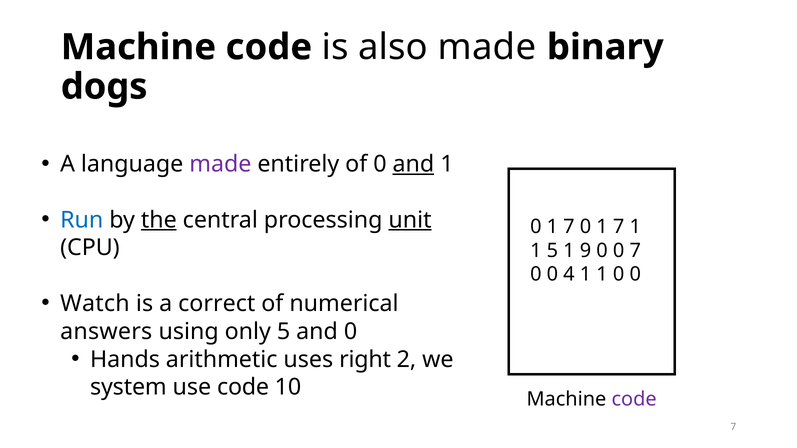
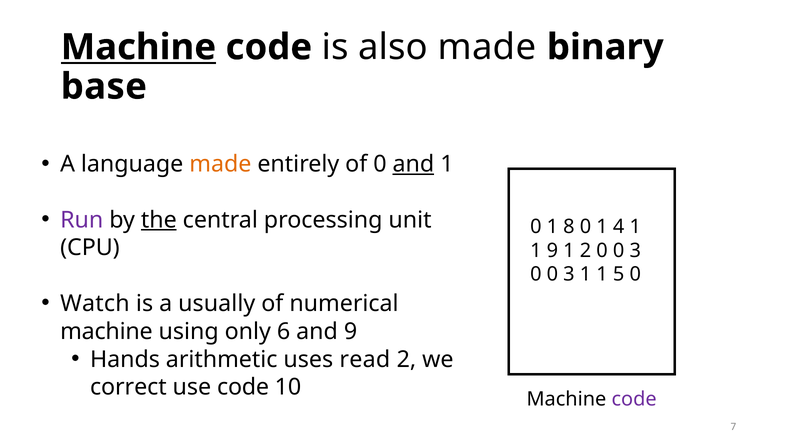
Machine at (138, 47) underline: none -> present
dogs: dogs -> base
made at (220, 164) colour: purple -> orange
Run colour: blue -> purple
unit underline: present -> none
7 at (569, 227): 7 -> 8
7 at (619, 227): 7 -> 4
1 5: 5 -> 9
1 9: 9 -> 2
7 at (635, 251): 7 -> 3
4 at (569, 275): 4 -> 3
1 0: 0 -> 5
correct: correct -> usually
answers at (106, 332): answers -> machine
only 5: 5 -> 6
and 0: 0 -> 9
right: right -> read
system: system -> correct
